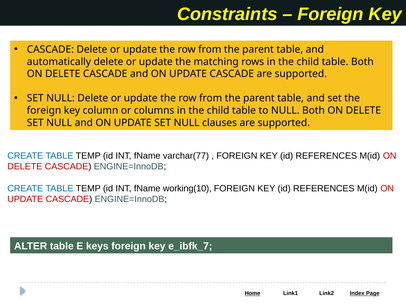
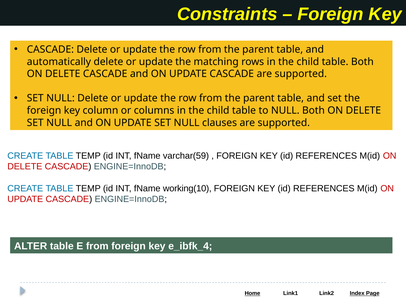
varchar(77: varchar(77 -> varchar(59
E keys: keys -> from
e_ibfk_7: e_ibfk_7 -> e_ibfk_4
